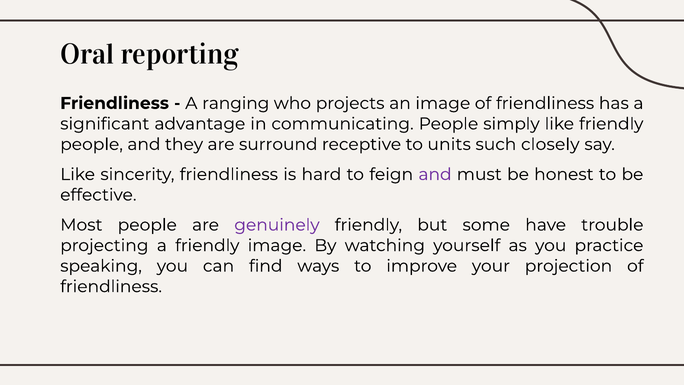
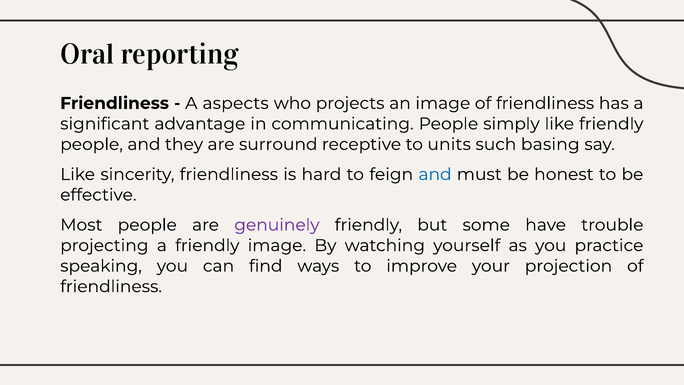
ranging: ranging -> aspects
closely: closely -> basing
and at (435, 174) colour: purple -> blue
